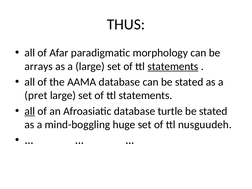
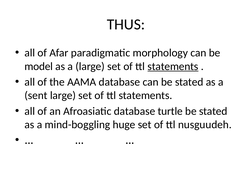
arrays: arrays -> model
pret: pret -> sent
all at (30, 111) underline: present -> none
